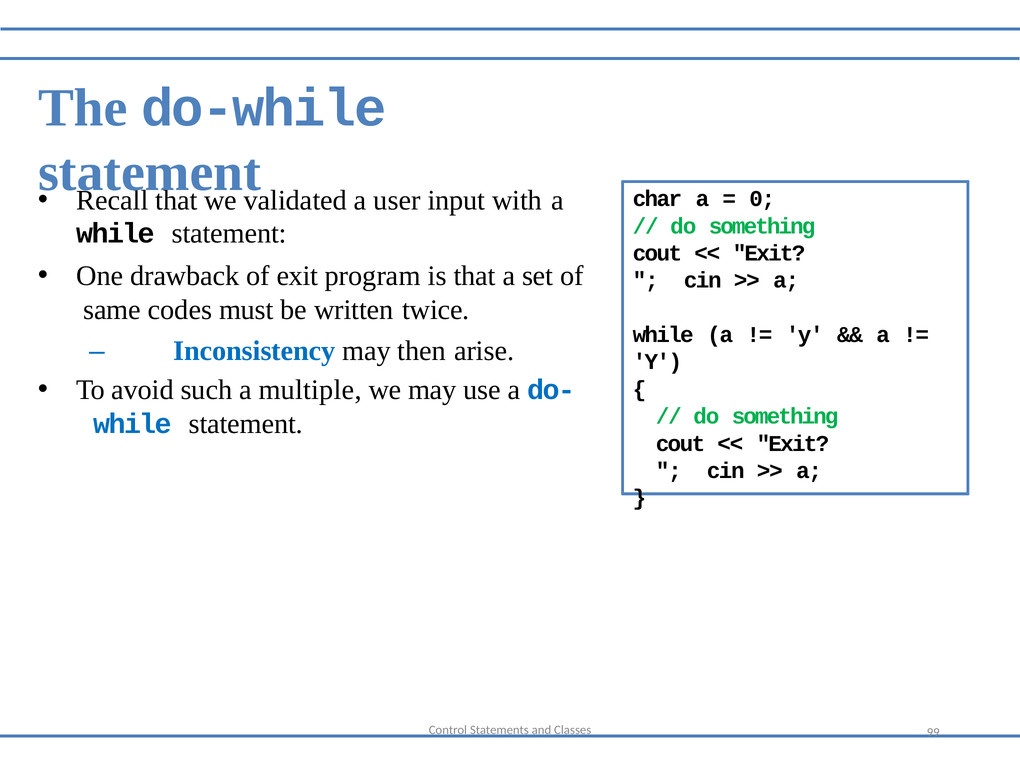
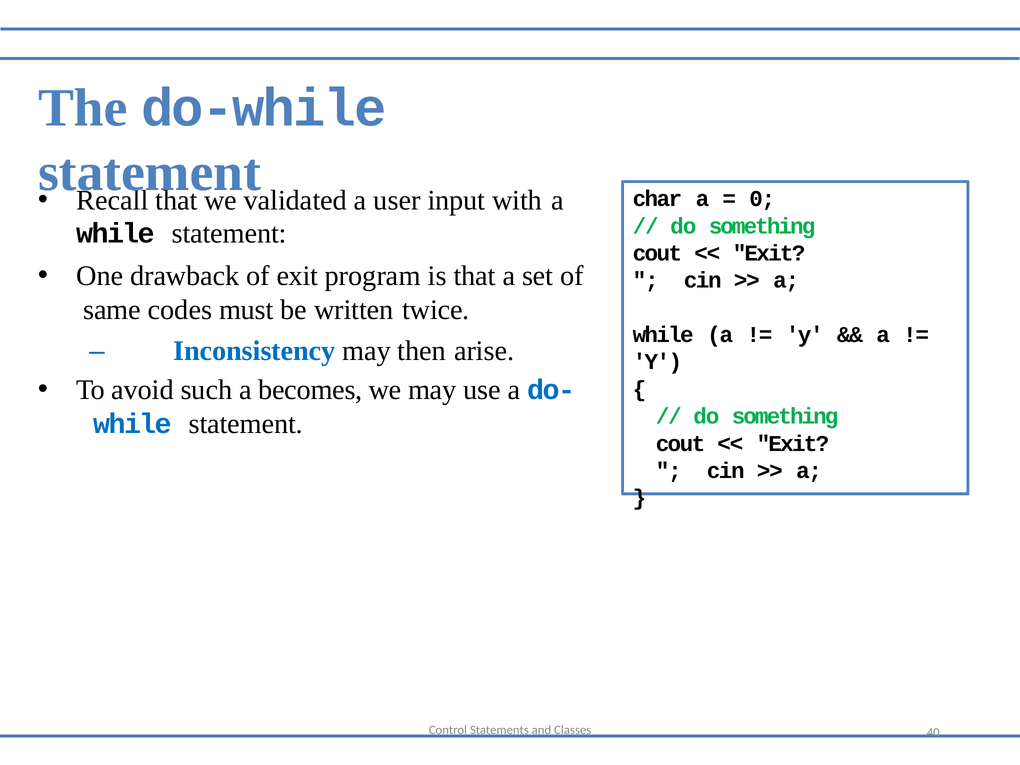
multiple: multiple -> becomes
99: 99 -> 40
